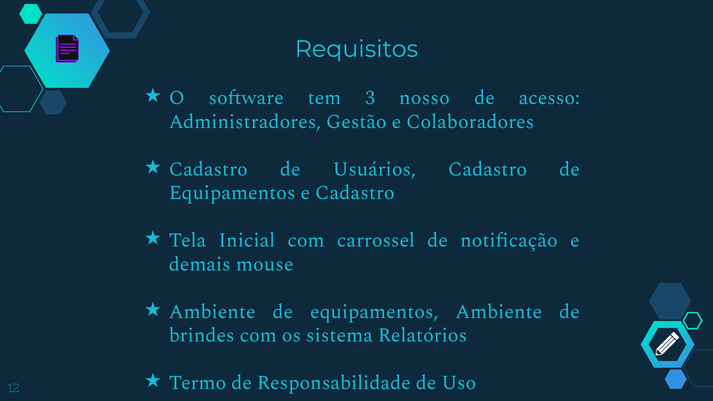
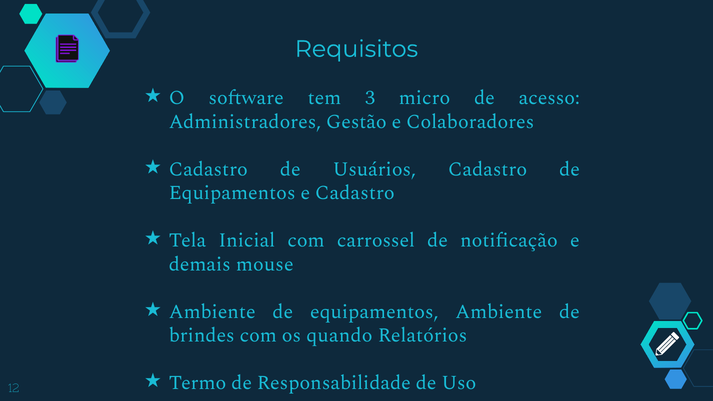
nosso: nosso -> micro
sistema: sistema -> quando
